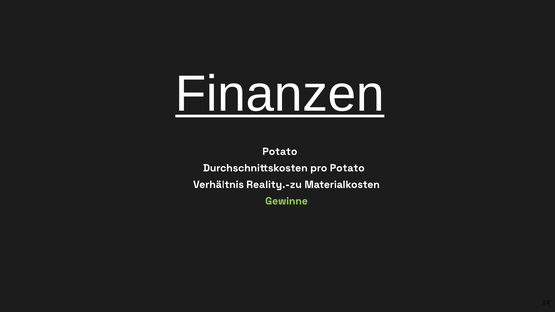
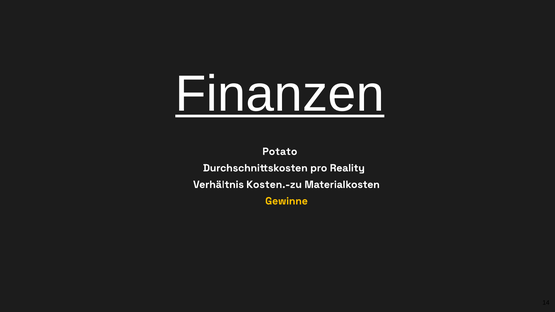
pro Potato: Potato -> Reality
Reality.-zu: Reality.-zu -> Kosten.-zu
Gewinne colour: light green -> yellow
